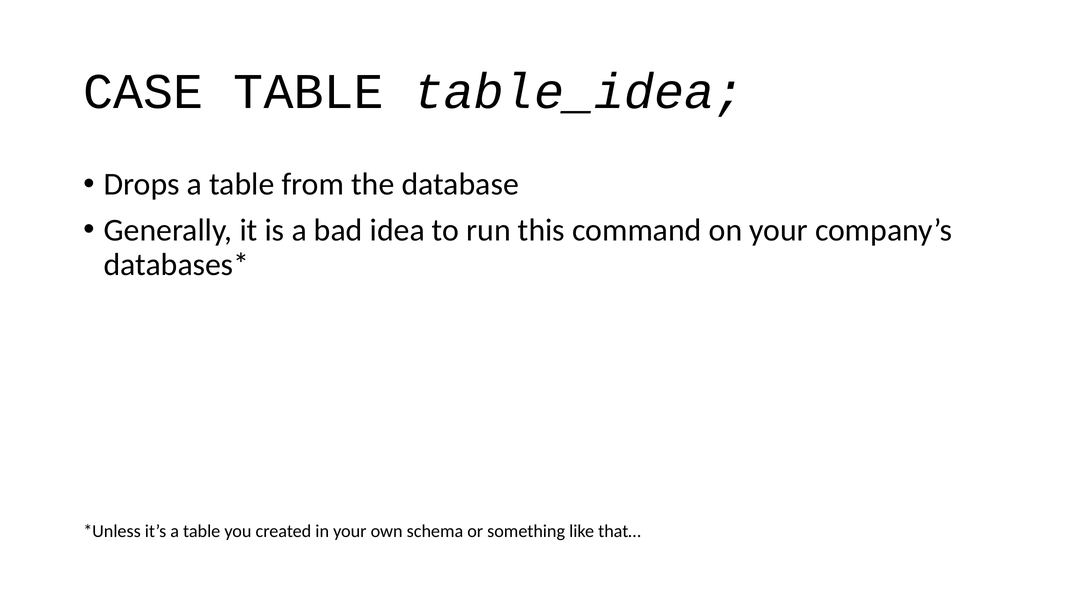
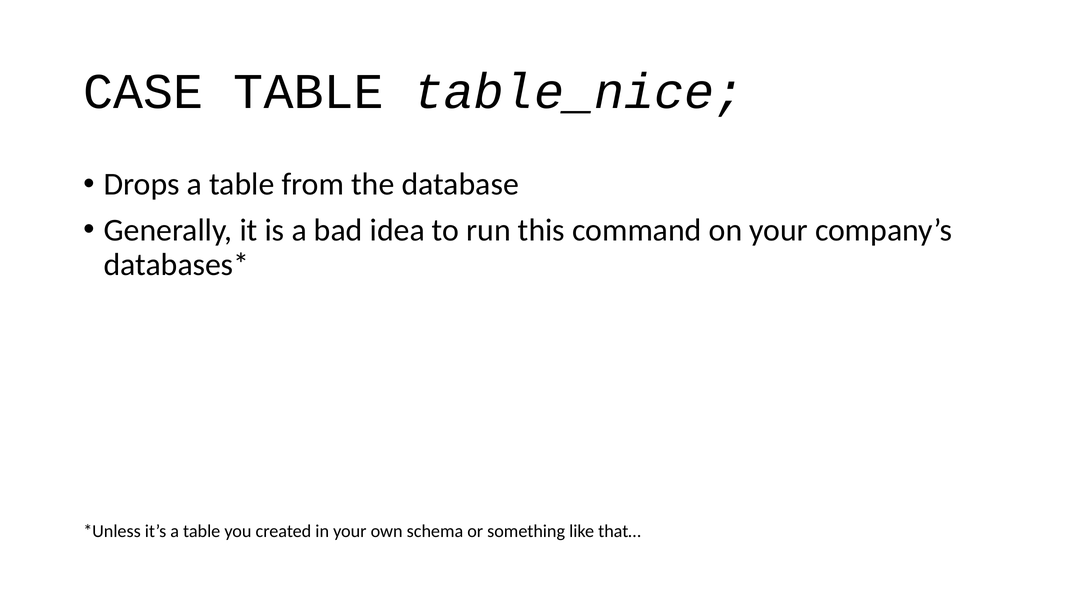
table_idea: table_idea -> table_nice
